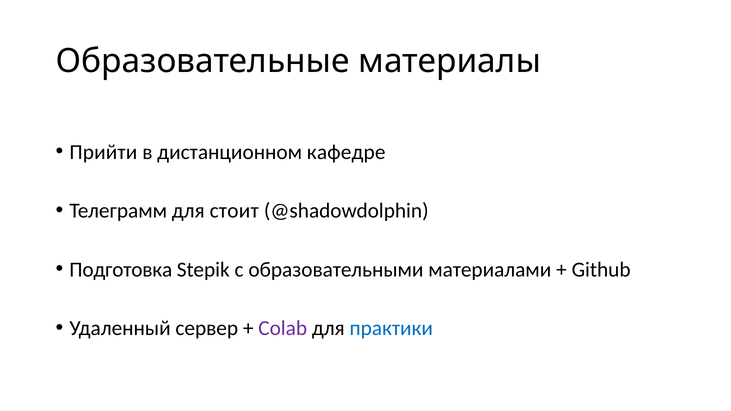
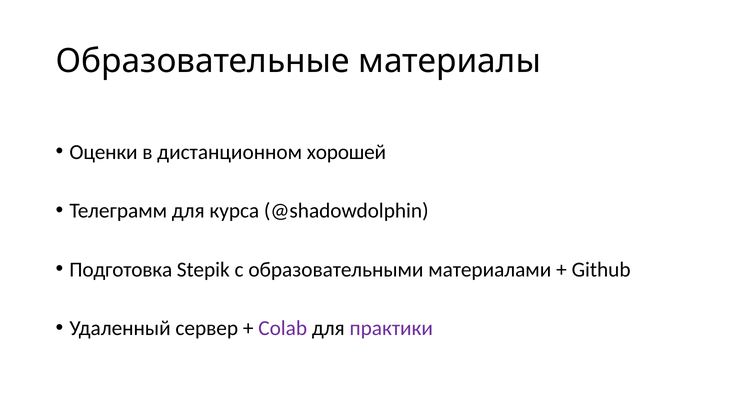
Прийти: Прийти -> Оценки
кафедре: кафедре -> хорошей
стоит: стоит -> курса
практики colour: blue -> purple
